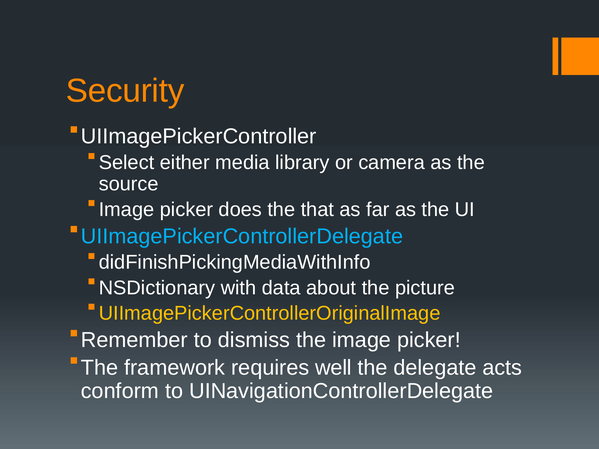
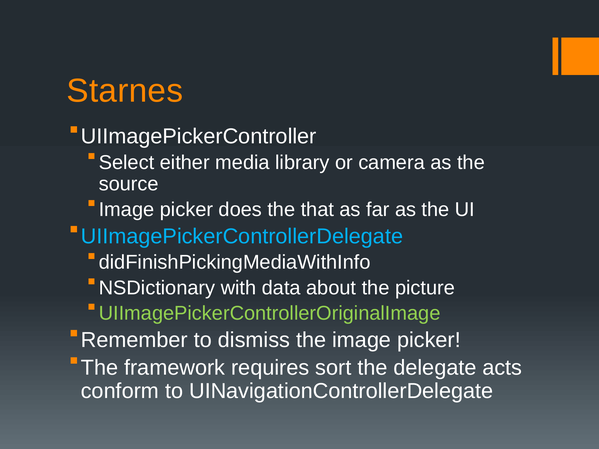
Security: Security -> Starnes
UIImagePickerControllerOriginalImage colour: yellow -> light green
well: well -> sort
